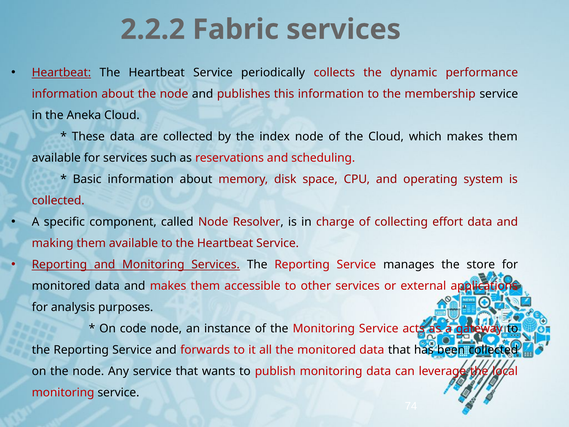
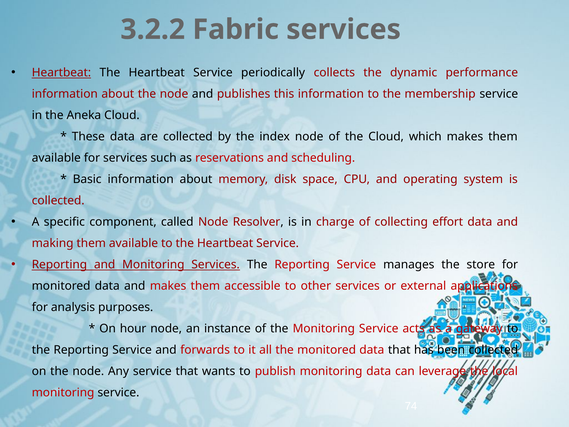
2.2.2: 2.2.2 -> 3.2.2
code: code -> hour
